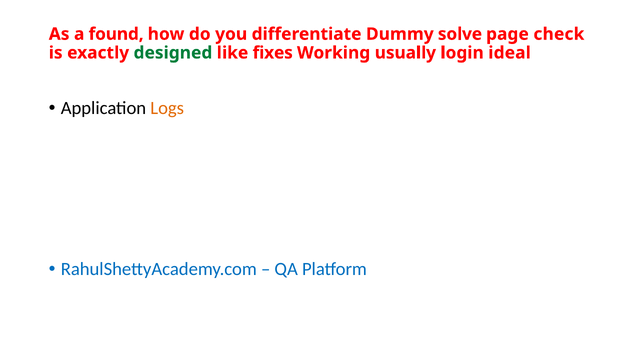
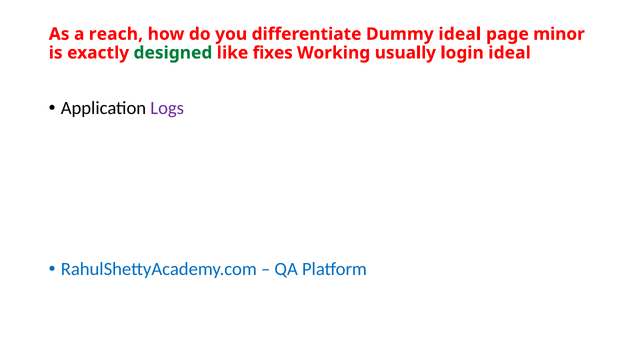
found: found -> reach
Dummy solve: solve -> ideal
check: check -> minor
Logs colour: orange -> purple
